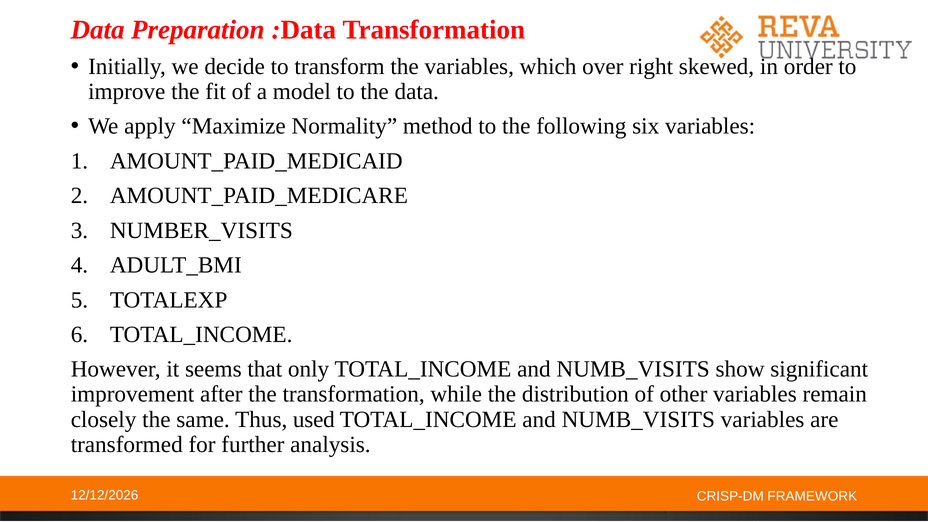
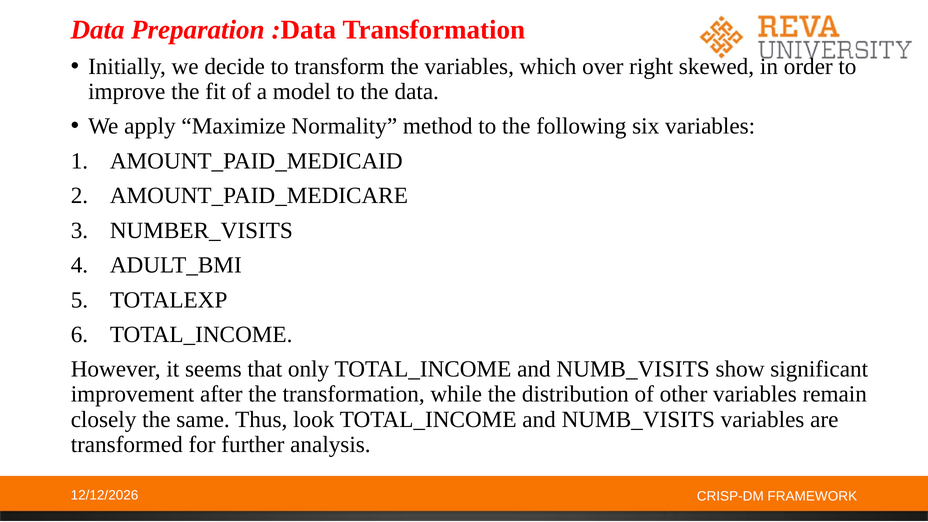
used: used -> look
